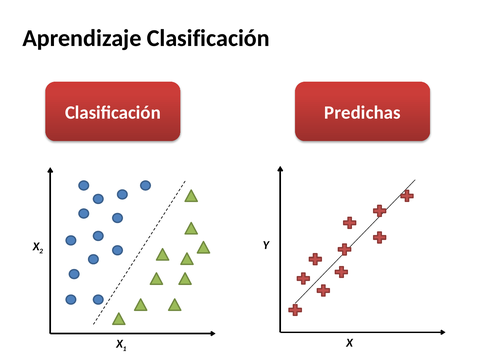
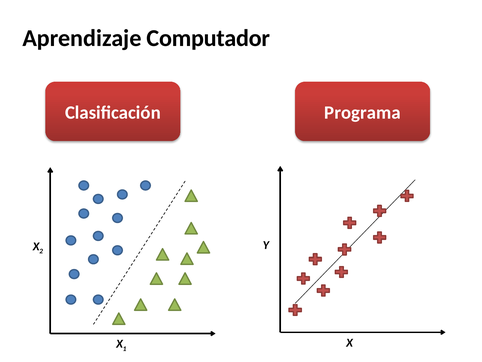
Aprendizaje Clasificación: Clasificación -> Computador
Predichas: Predichas -> Programa
